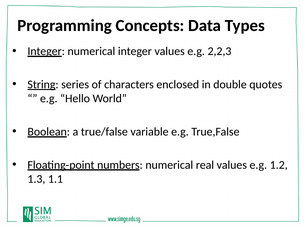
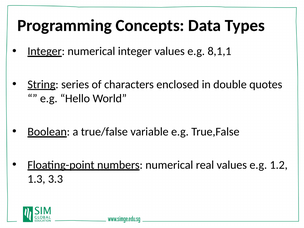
2,2,3: 2,2,3 -> 8,1,1
1.1: 1.1 -> 3.3
